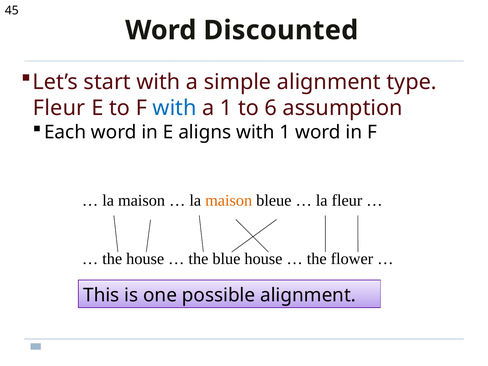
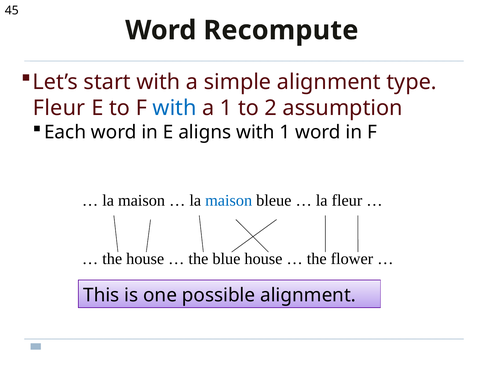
Discounted: Discounted -> Recompute
6: 6 -> 2
maison at (229, 200) colour: orange -> blue
